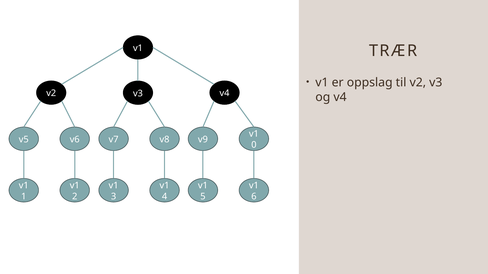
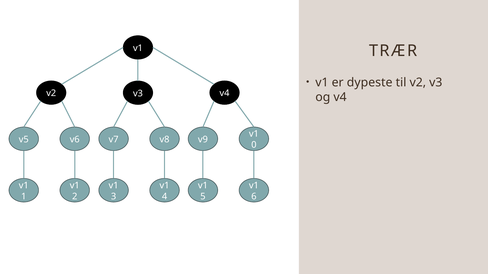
oppslag: oppslag -> dypeste
